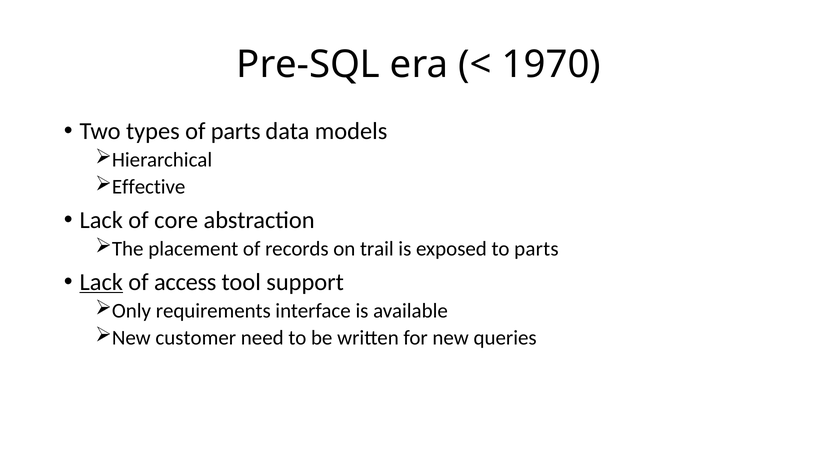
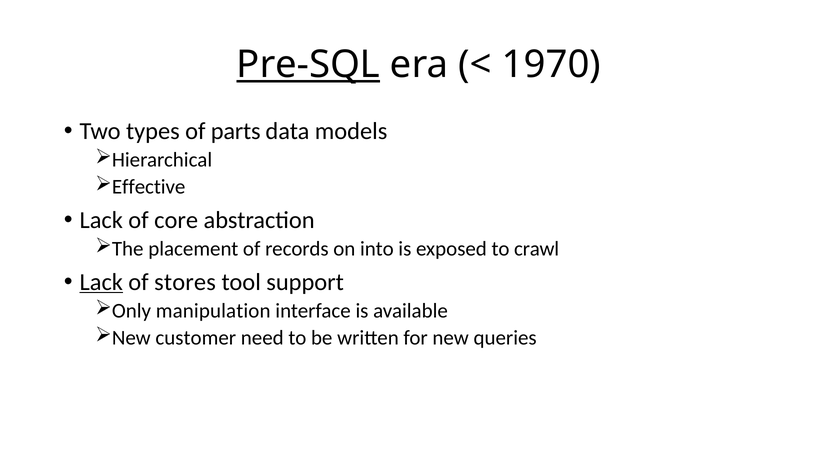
Pre-SQL underline: none -> present
trail: trail -> into
to parts: parts -> crawl
access: access -> stores
requirements: requirements -> manipulation
